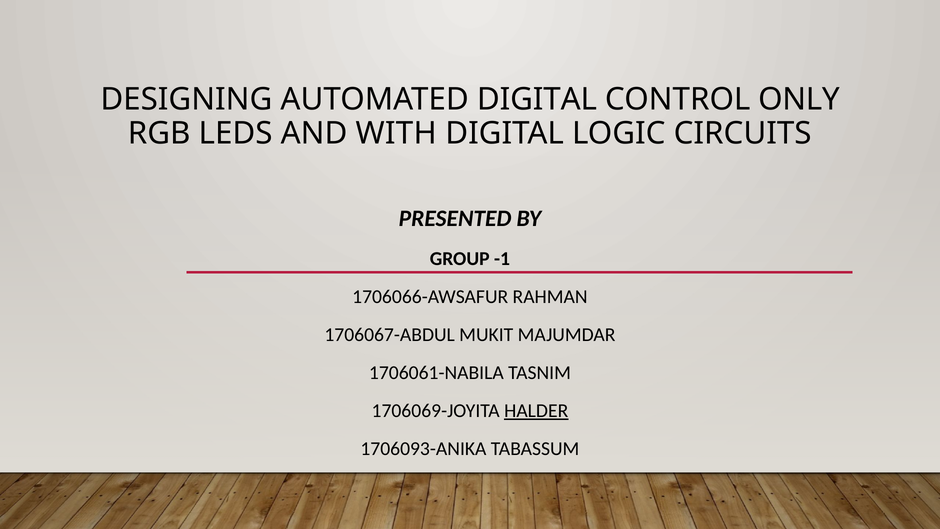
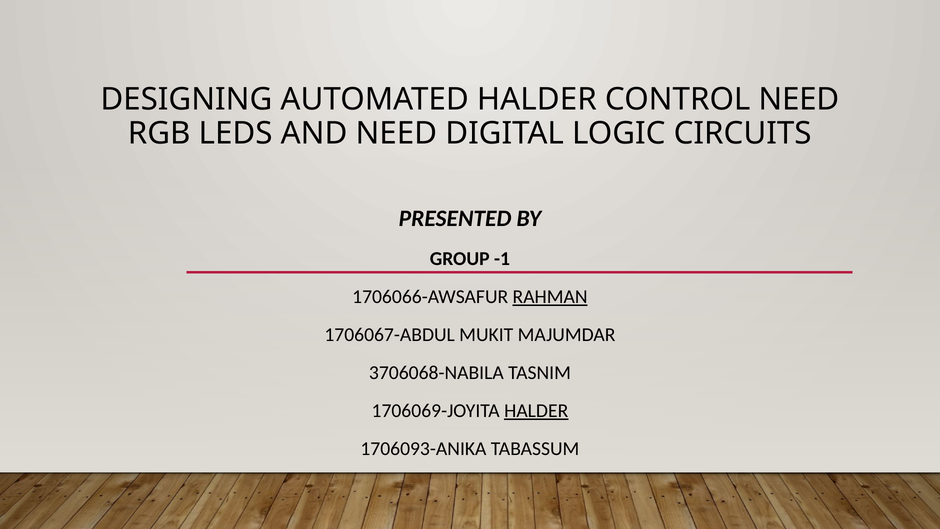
AUTOMATED DIGITAL: DIGITAL -> HALDER
CONTROL ONLY: ONLY -> NEED
AND WITH: WITH -> NEED
RAHMAN underline: none -> present
1706061-NABILA: 1706061-NABILA -> 3706068-NABILA
